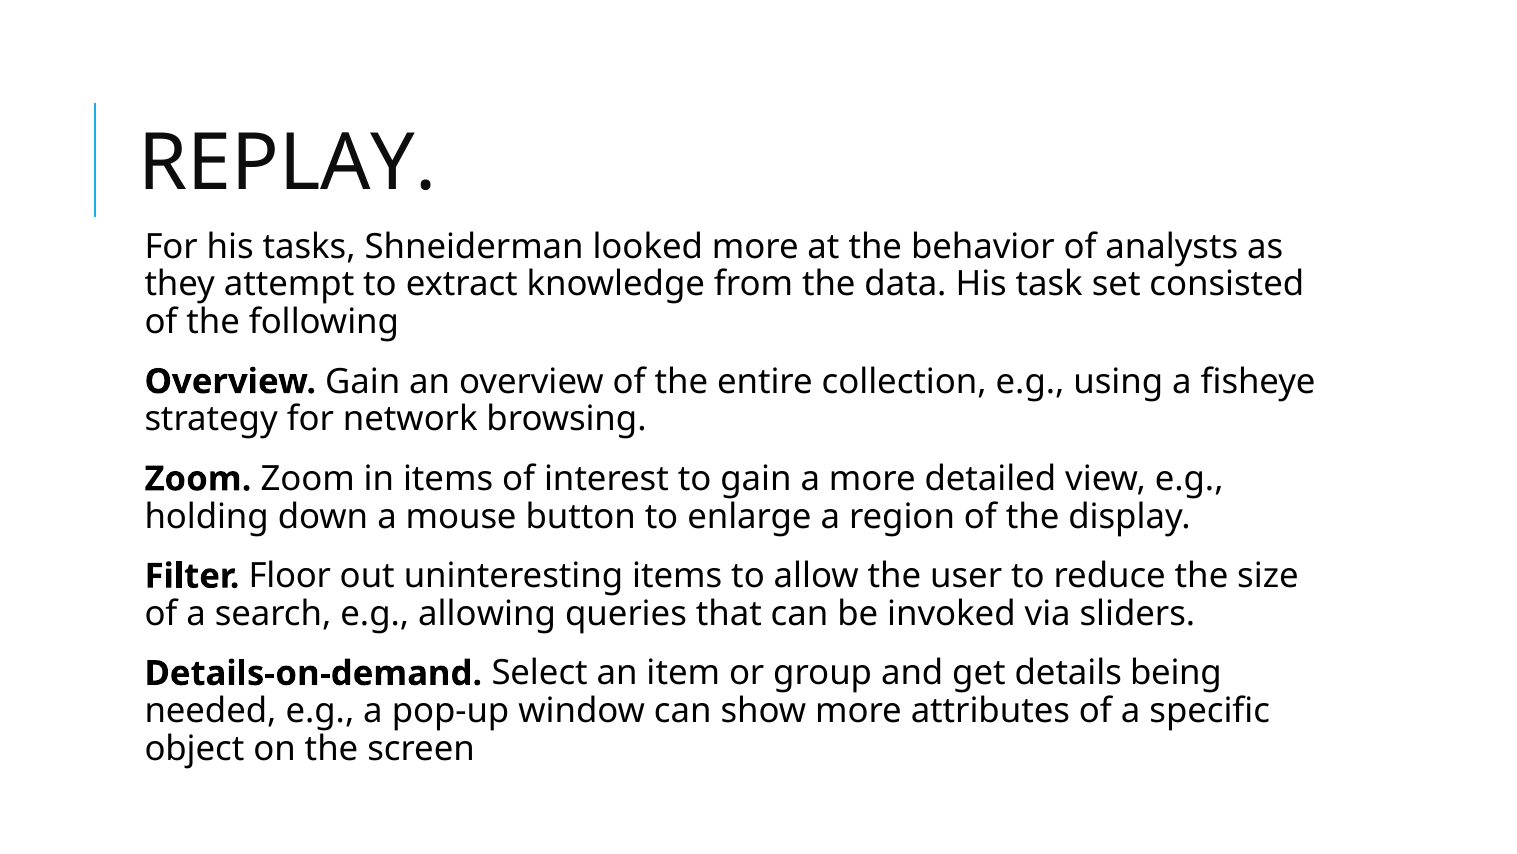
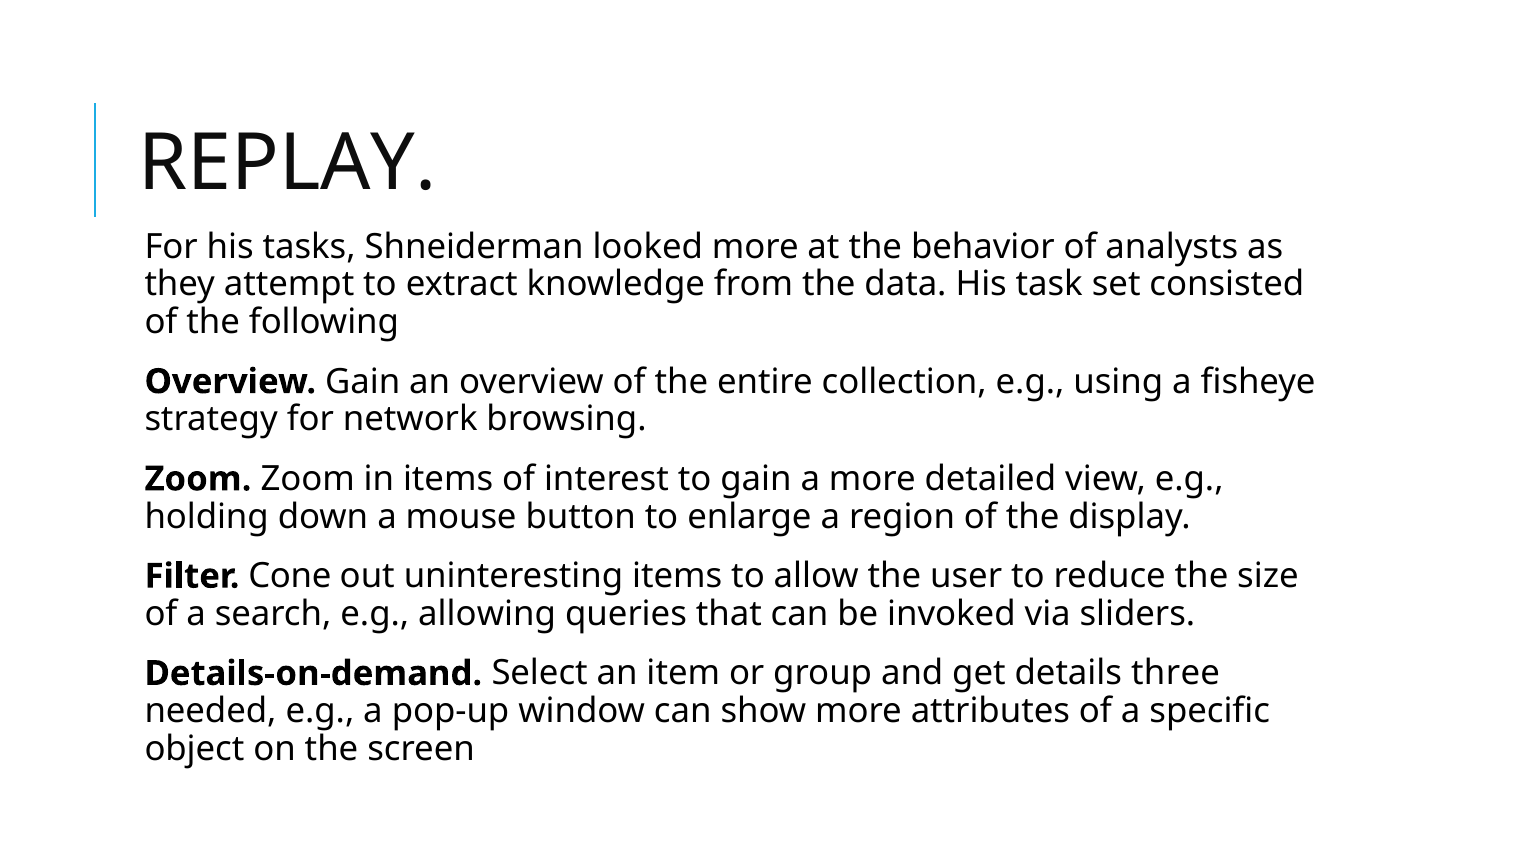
Floor: Floor -> Cone
being: being -> three
